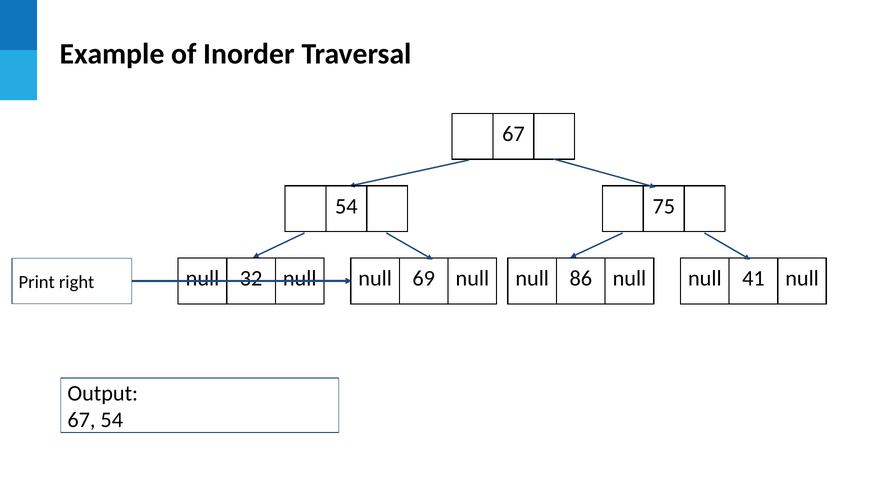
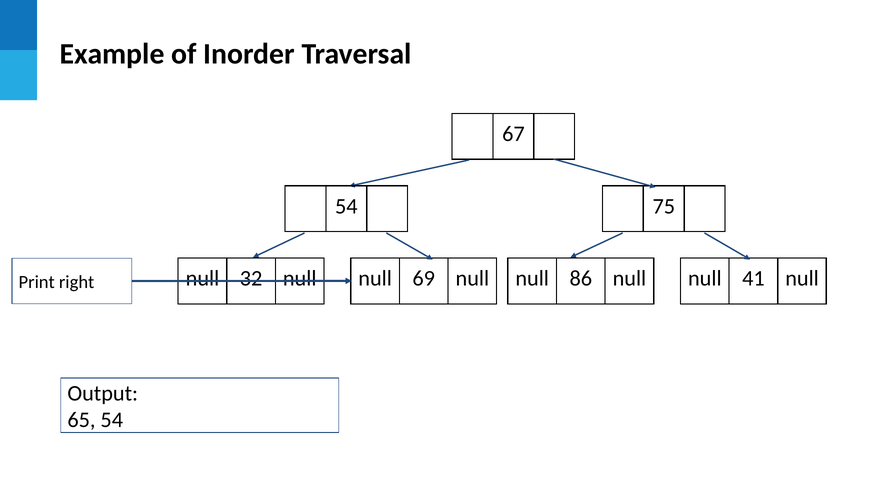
67 at (81, 420): 67 -> 65
